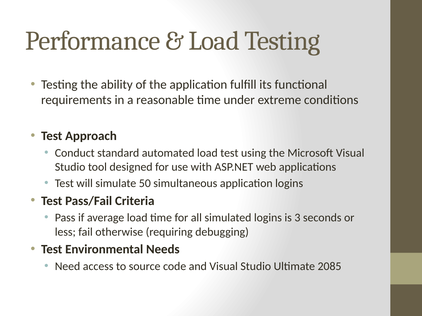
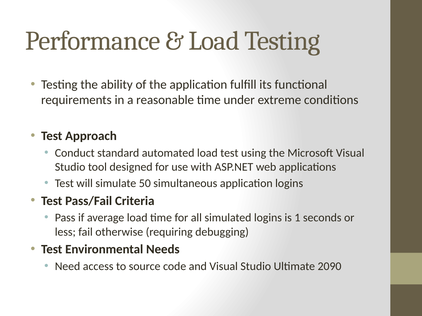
3: 3 -> 1
2085: 2085 -> 2090
